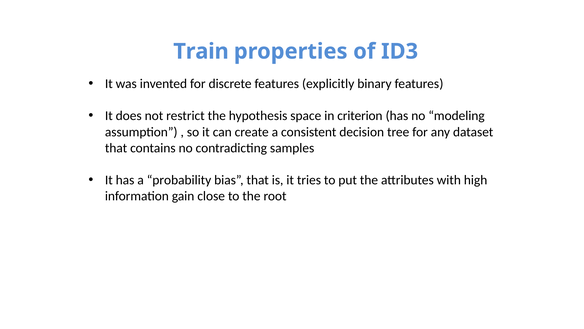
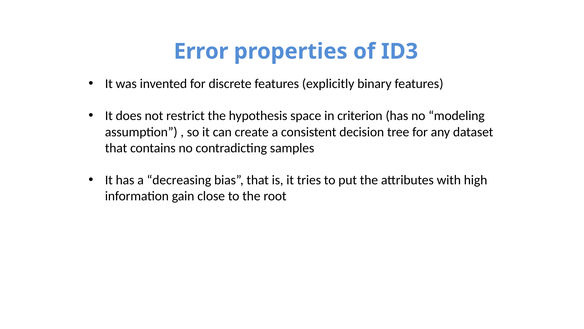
Train: Train -> Error
probability: probability -> decreasing
